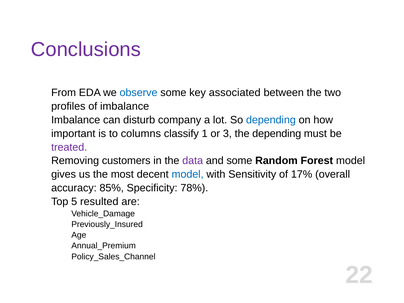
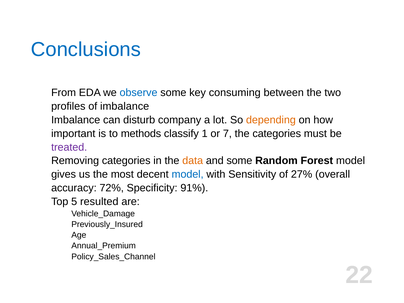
Conclusions colour: purple -> blue
associated: associated -> consuming
depending at (271, 120) colour: blue -> orange
columns: columns -> methods
3: 3 -> 7
the depending: depending -> categories
Removing customers: customers -> categories
data colour: purple -> orange
17%: 17% -> 27%
85%: 85% -> 72%
78%: 78% -> 91%
